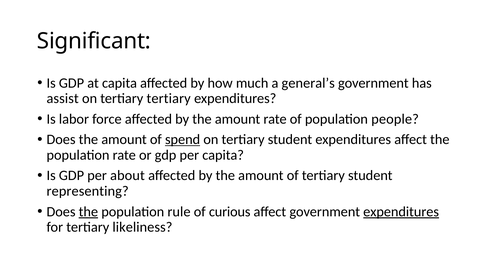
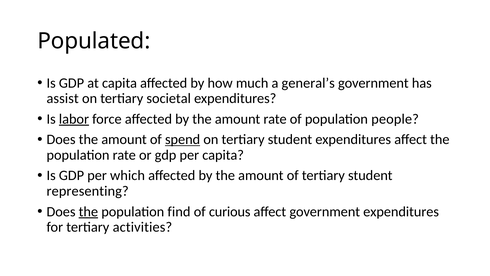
Significant: Significant -> Populated
tertiary tertiary: tertiary -> societal
labor underline: none -> present
about: about -> which
rule: rule -> find
expenditures at (401, 211) underline: present -> none
likeliness: likeliness -> activities
